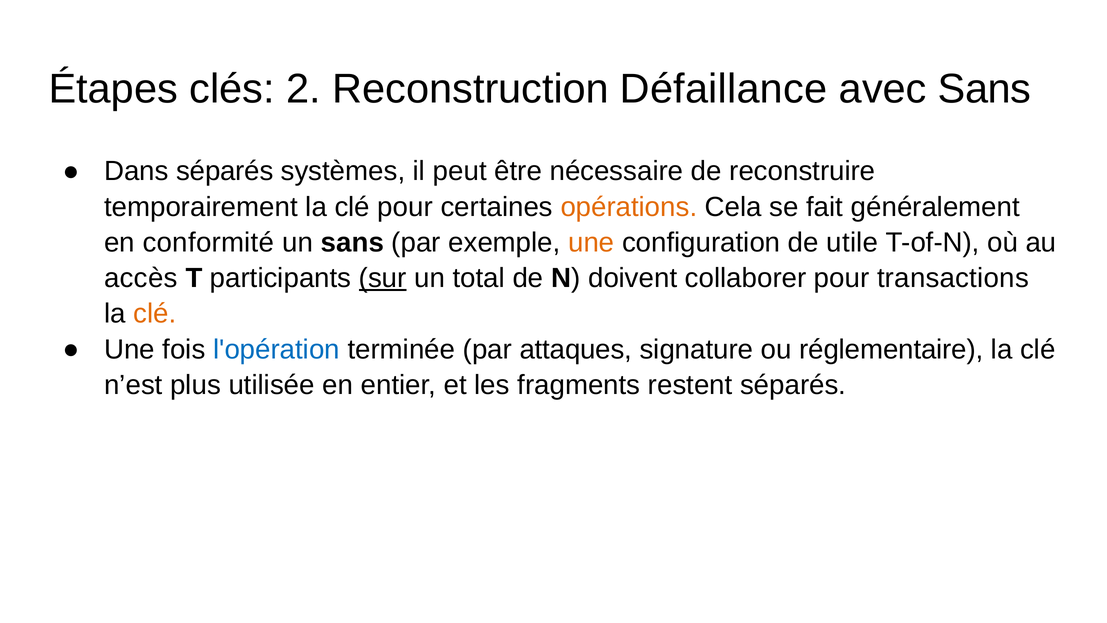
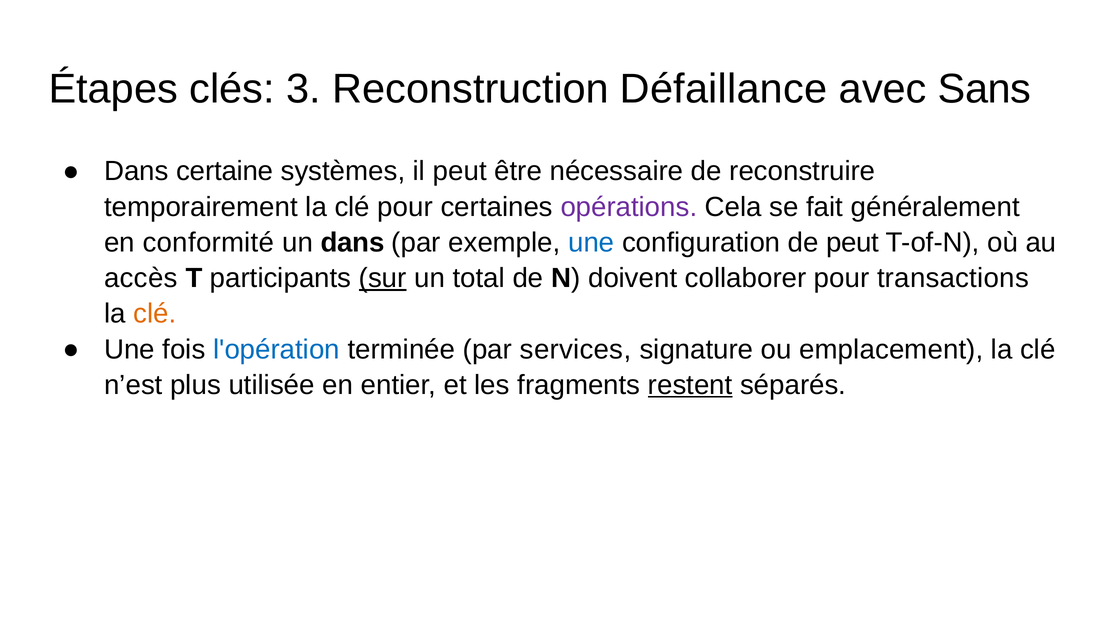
2: 2 -> 3
Dans séparés: séparés -> certaine
opérations colour: orange -> purple
un sans: sans -> dans
une at (591, 242) colour: orange -> blue
de utile: utile -> peut
attaques: attaques -> services
réglementaire: réglementaire -> emplacement
restent underline: none -> present
